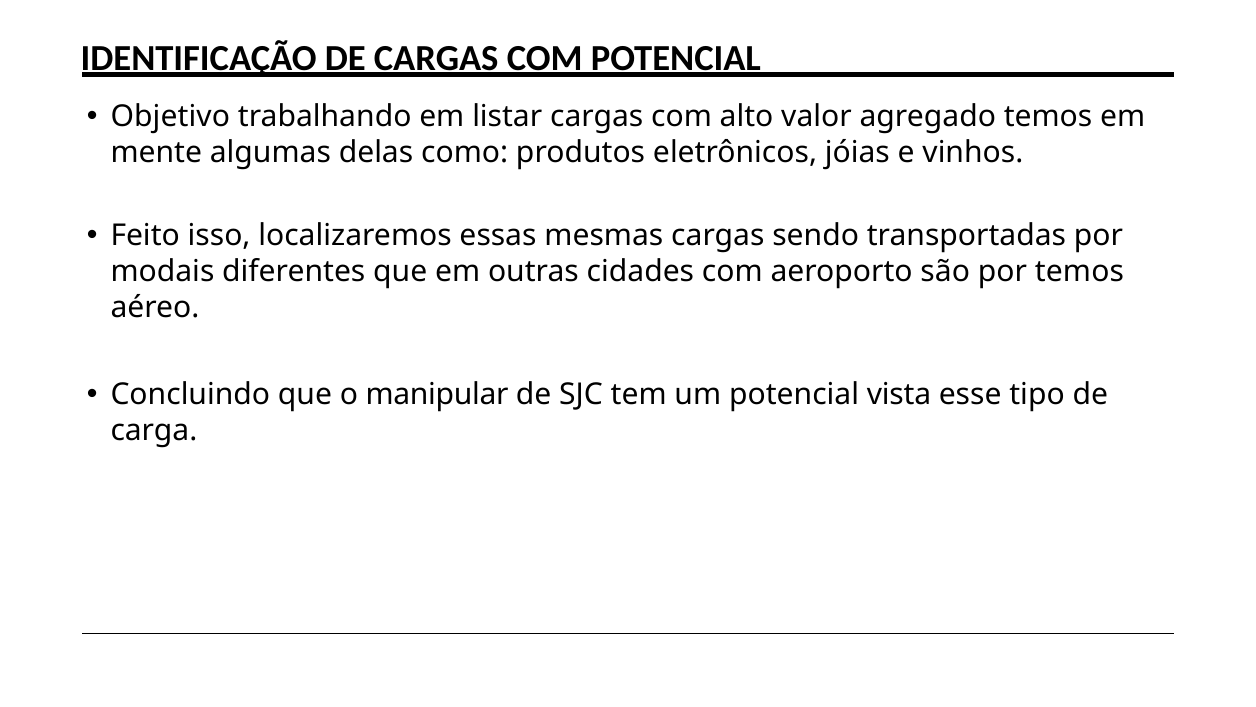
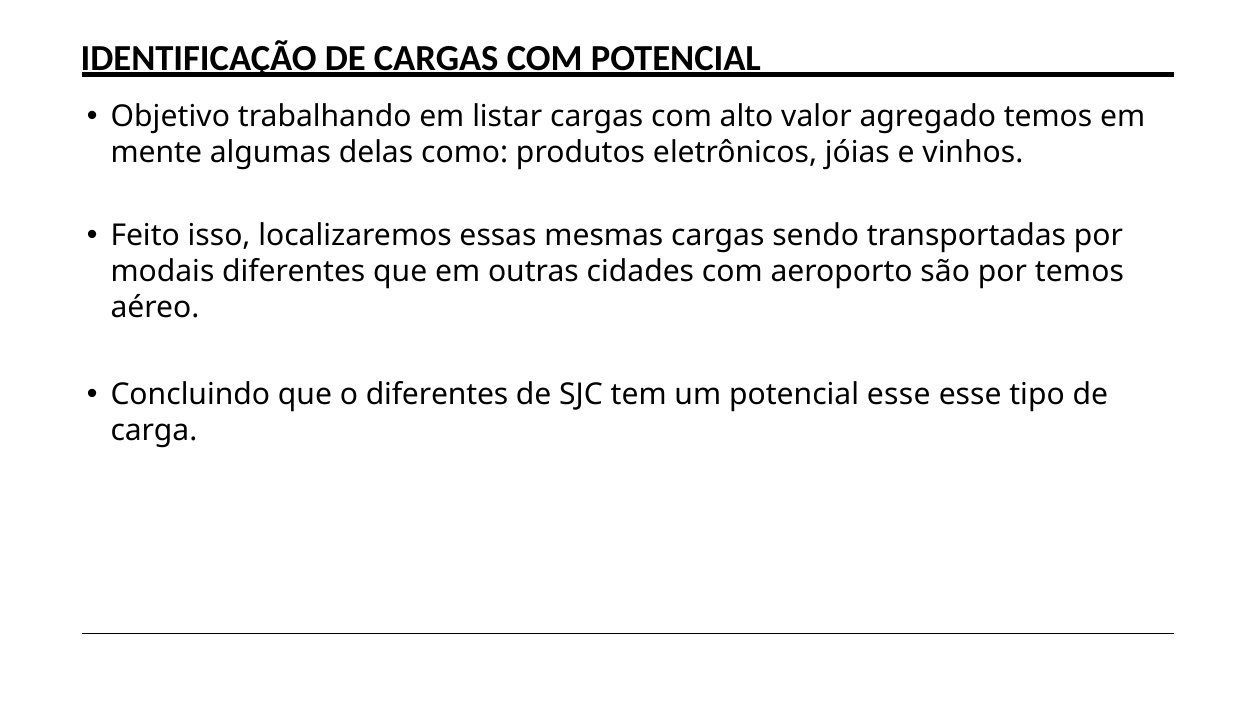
o manipular: manipular -> diferentes
potencial vista: vista -> esse
